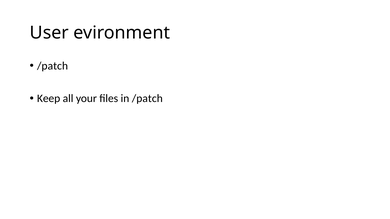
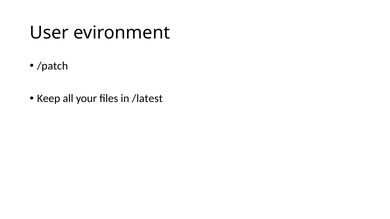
in /patch: /patch -> /latest
